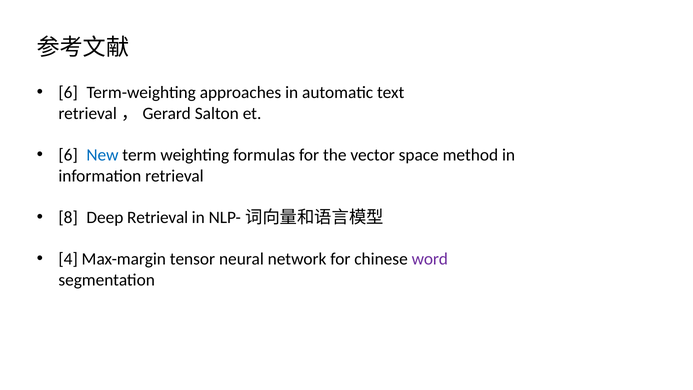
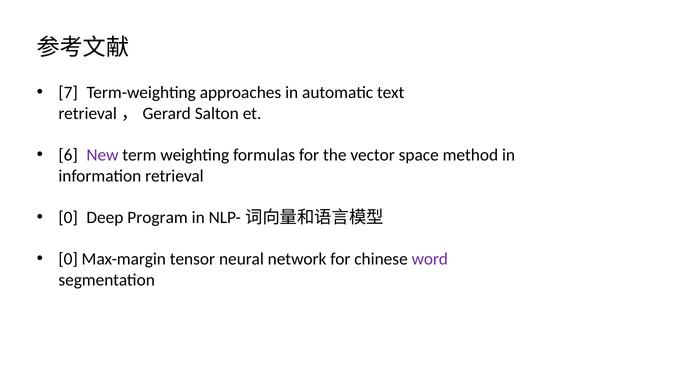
6 at (68, 93): 6 -> 7
New colour: blue -> purple
8 at (68, 217): 8 -> 0
Deep Retrieval: Retrieval -> Program
4 at (68, 259): 4 -> 0
